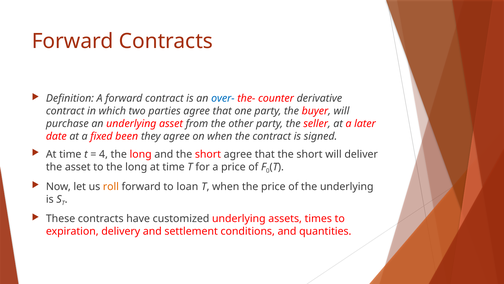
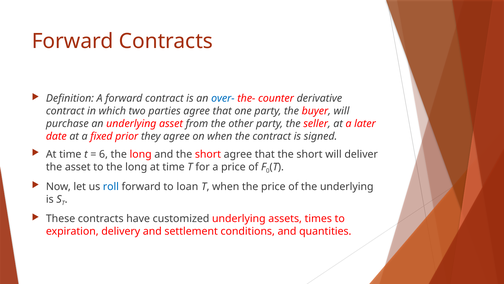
been: been -> prior
4: 4 -> 6
roll colour: orange -> blue
